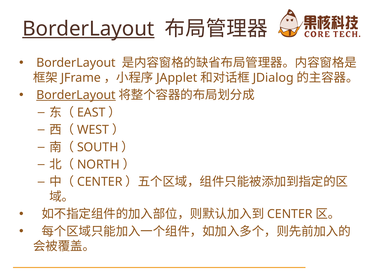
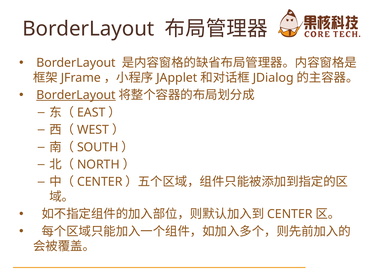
BorderLayout at (88, 29) underline: present -> none
